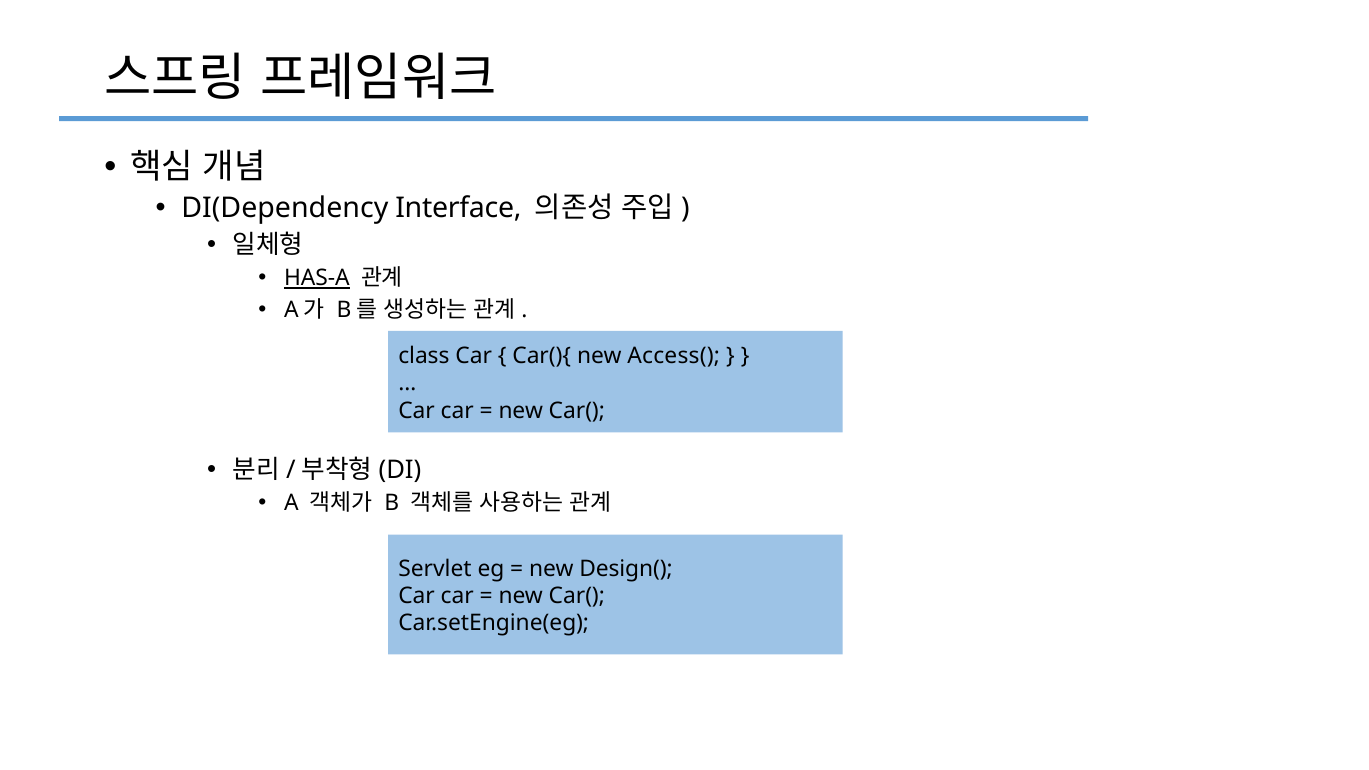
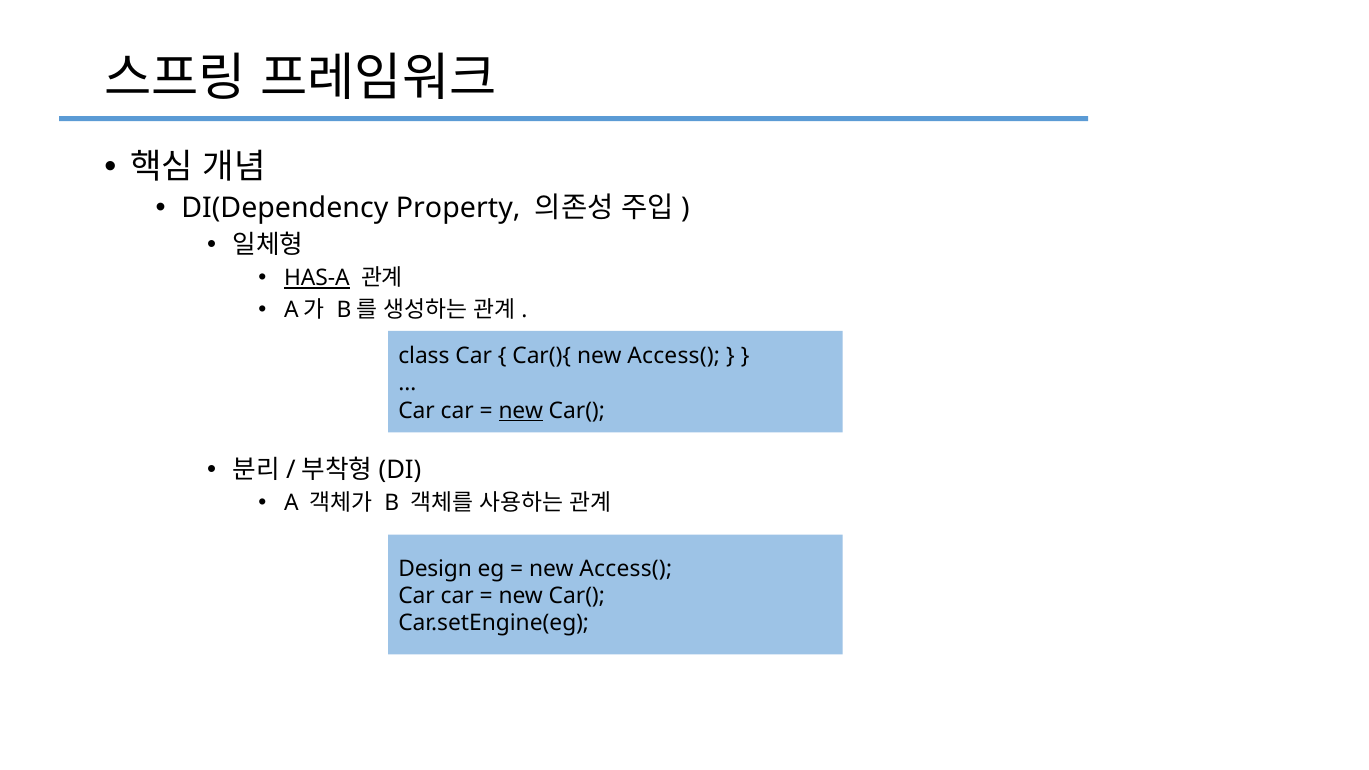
Interface: Interface -> Property
new at (521, 411) underline: none -> present
Servlet: Servlet -> Design
Design( at (626, 569): Design( -> Access(
